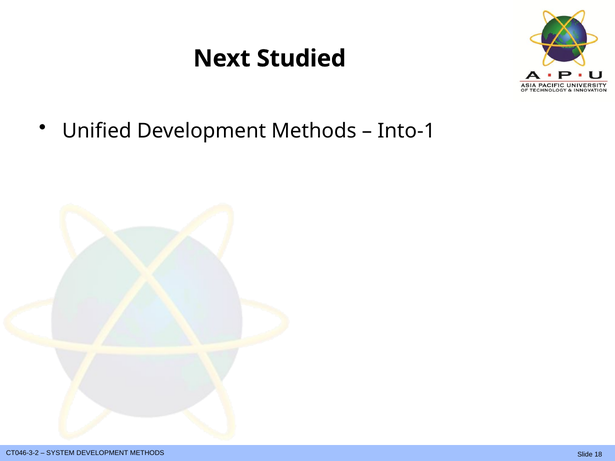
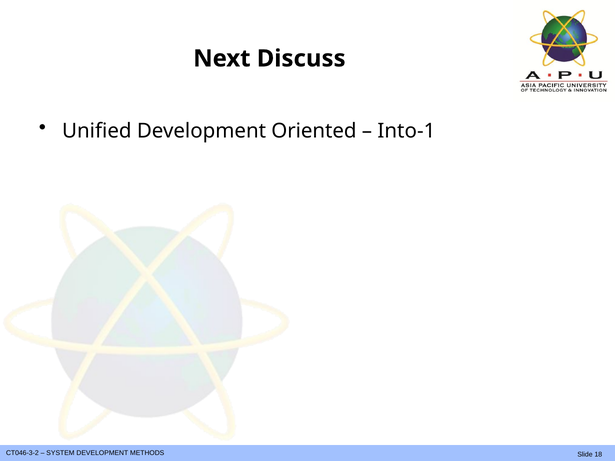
Studied: Studied -> Discuss
Methods at (314, 131): Methods -> Oriented
